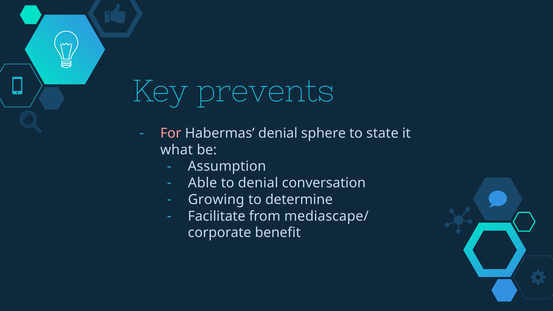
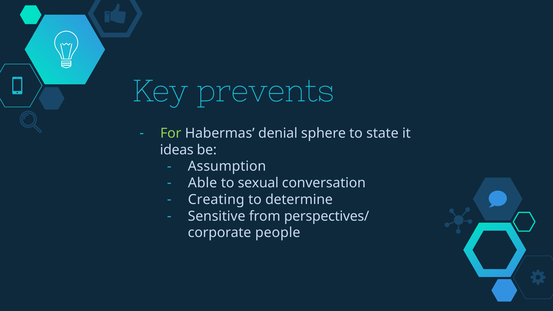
For colour: pink -> light green
what: what -> ideas
to denial: denial -> sexual
Growing: Growing -> Creating
Facilitate: Facilitate -> Sensitive
mediascape/: mediascape/ -> perspectives/
benefit: benefit -> people
